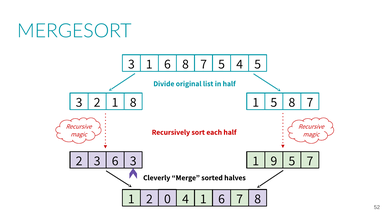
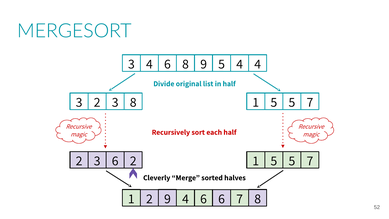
1 at (149, 64): 1 -> 4
6 8 7: 7 -> 9
4 5: 5 -> 4
3 2 1: 1 -> 3
8 1 5 8: 8 -> 5
6 3: 3 -> 2
9 at (274, 161): 9 -> 5
2 0: 0 -> 9
1 at (203, 199): 1 -> 6
